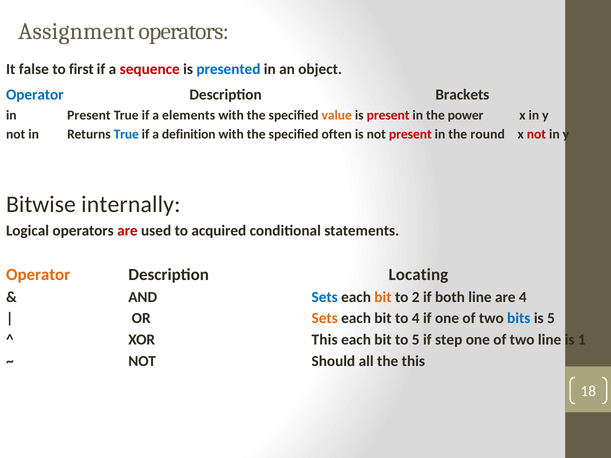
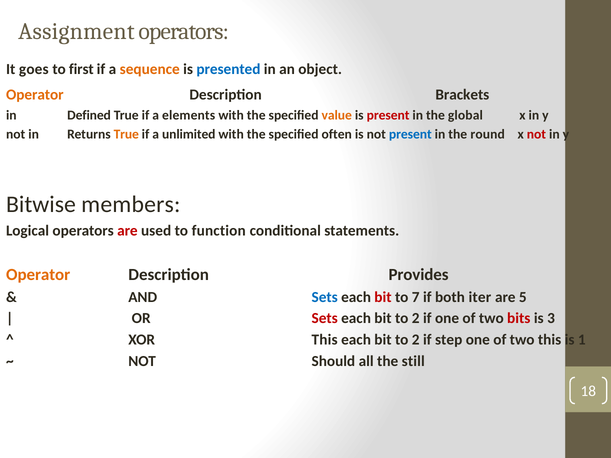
false: false -> goes
sequence colour: red -> orange
Operator at (35, 95) colour: blue -> orange
in Present: Present -> Defined
power: power -> global
True at (126, 134) colour: blue -> orange
definition: definition -> unlimited
present at (410, 134) colour: red -> blue
internally: internally -> members
acquired: acquired -> function
Locating: Locating -> Provides
bit at (383, 297) colour: orange -> red
2: 2 -> 7
both line: line -> iter
are 4: 4 -> 5
Sets at (325, 319) colour: orange -> red
4 at (416, 319): 4 -> 2
bits colour: blue -> red
is 5: 5 -> 3
5 at (416, 340): 5 -> 2
two line: line -> this
the this: this -> still
